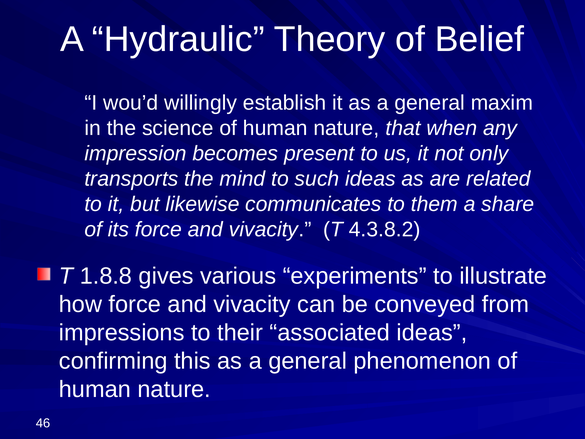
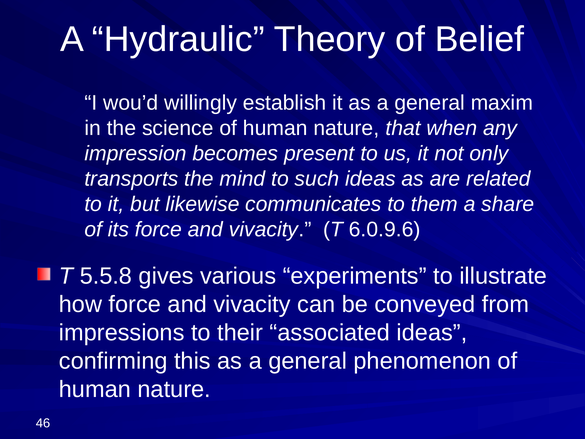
4.3.8.2: 4.3.8.2 -> 6.0.9.6
1.8.8: 1.8.8 -> 5.5.8
